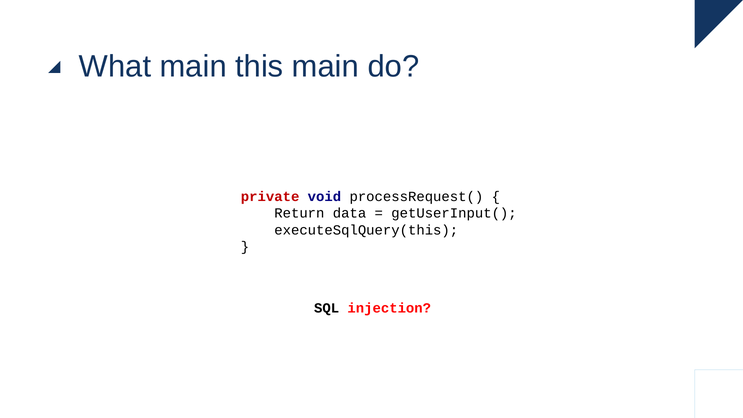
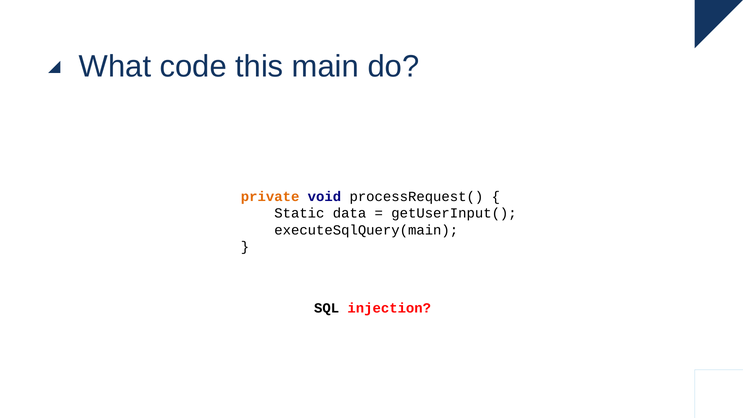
What main: main -> code
private colour: red -> orange
Return: Return -> Static
executeSqlQuery(this: executeSqlQuery(this -> executeSqlQuery(main
